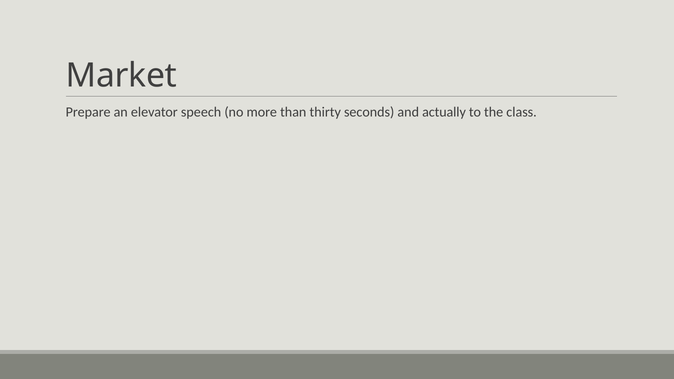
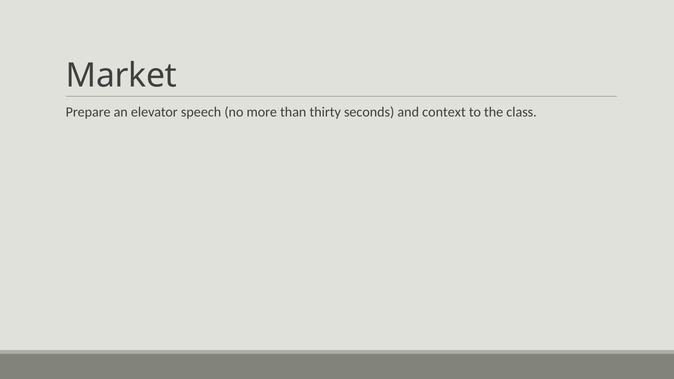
actually: actually -> context
